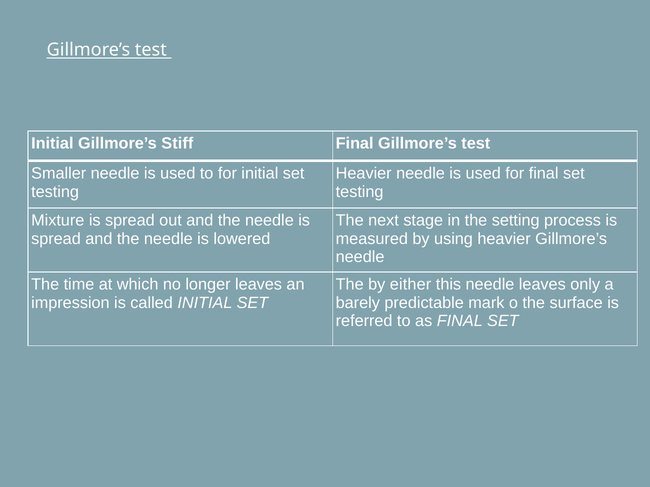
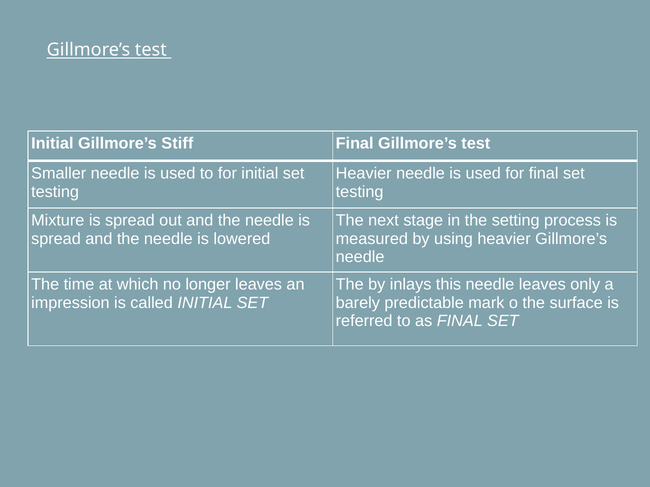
either: either -> inlays
